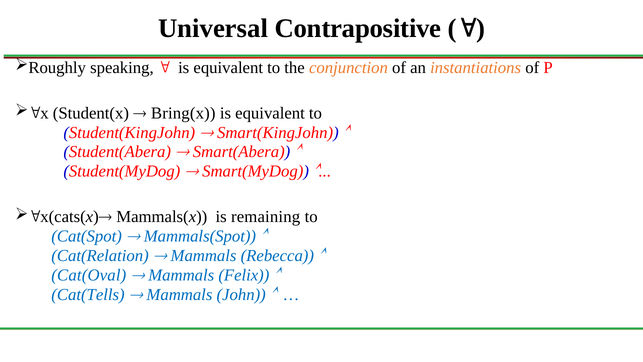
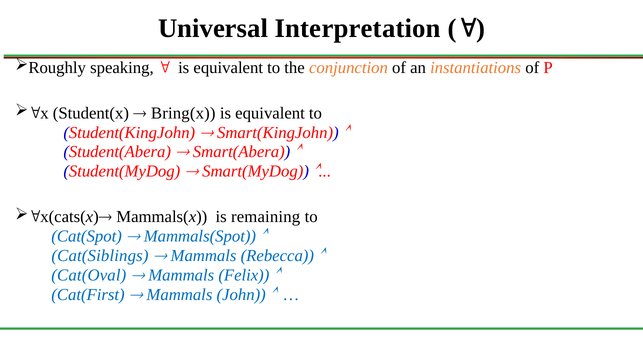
Contrapositive: Contrapositive -> Interpretation
Cat(Relation: Cat(Relation -> Cat(Siblings
Cat(Tells: Cat(Tells -> Cat(First
